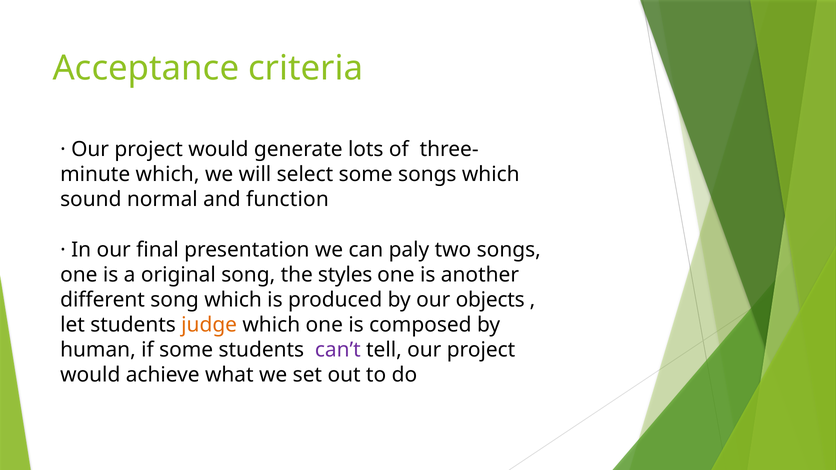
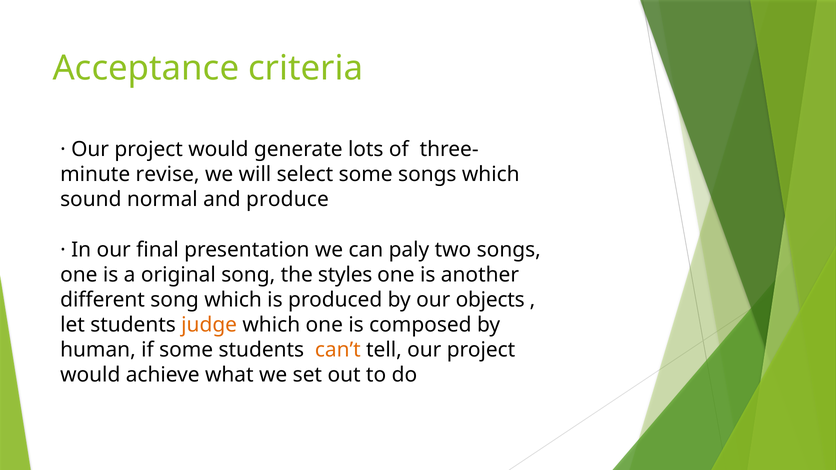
which at (168, 175): which -> revise
function: function -> produce
can’t colour: purple -> orange
